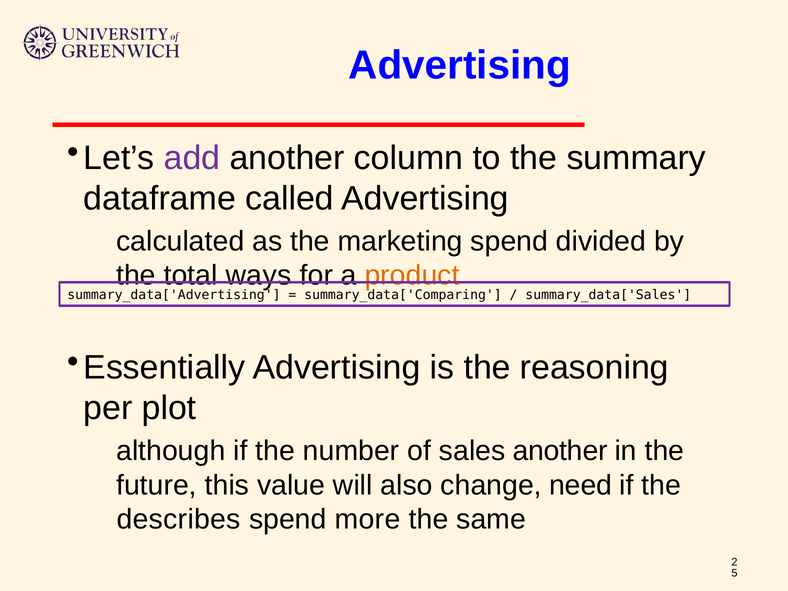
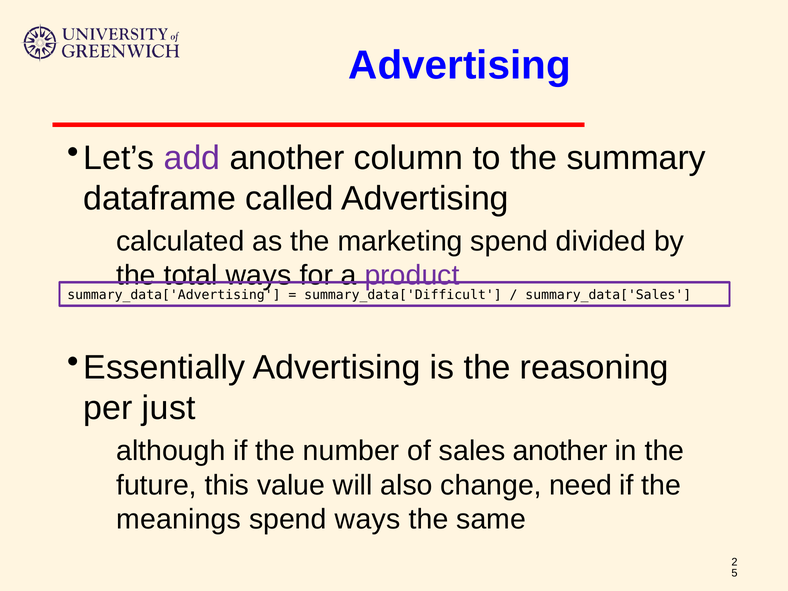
product colour: orange -> purple
summary_data['Comparing: summary_data['Comparing -> summary_data['Difficult
plot: plot -> just
describes: describes -> meanings
spend more: more -> ways
